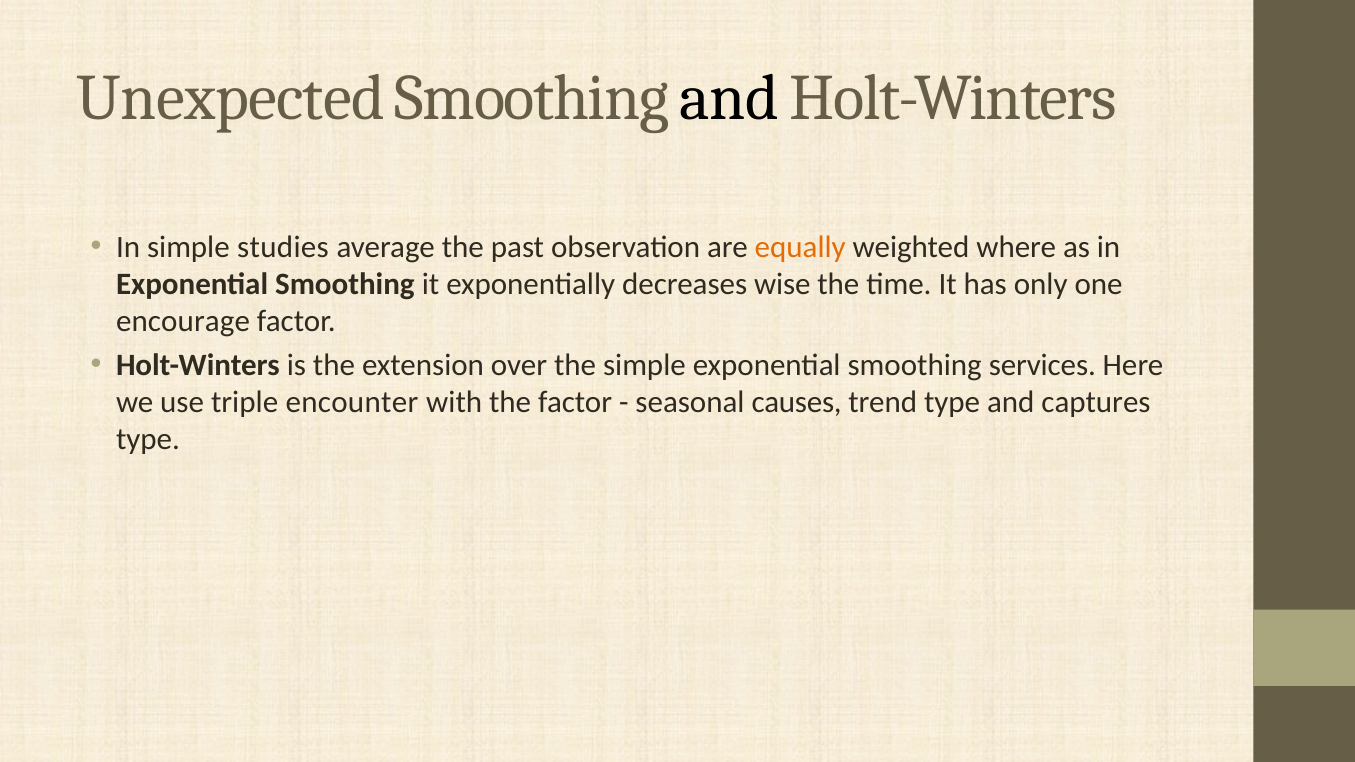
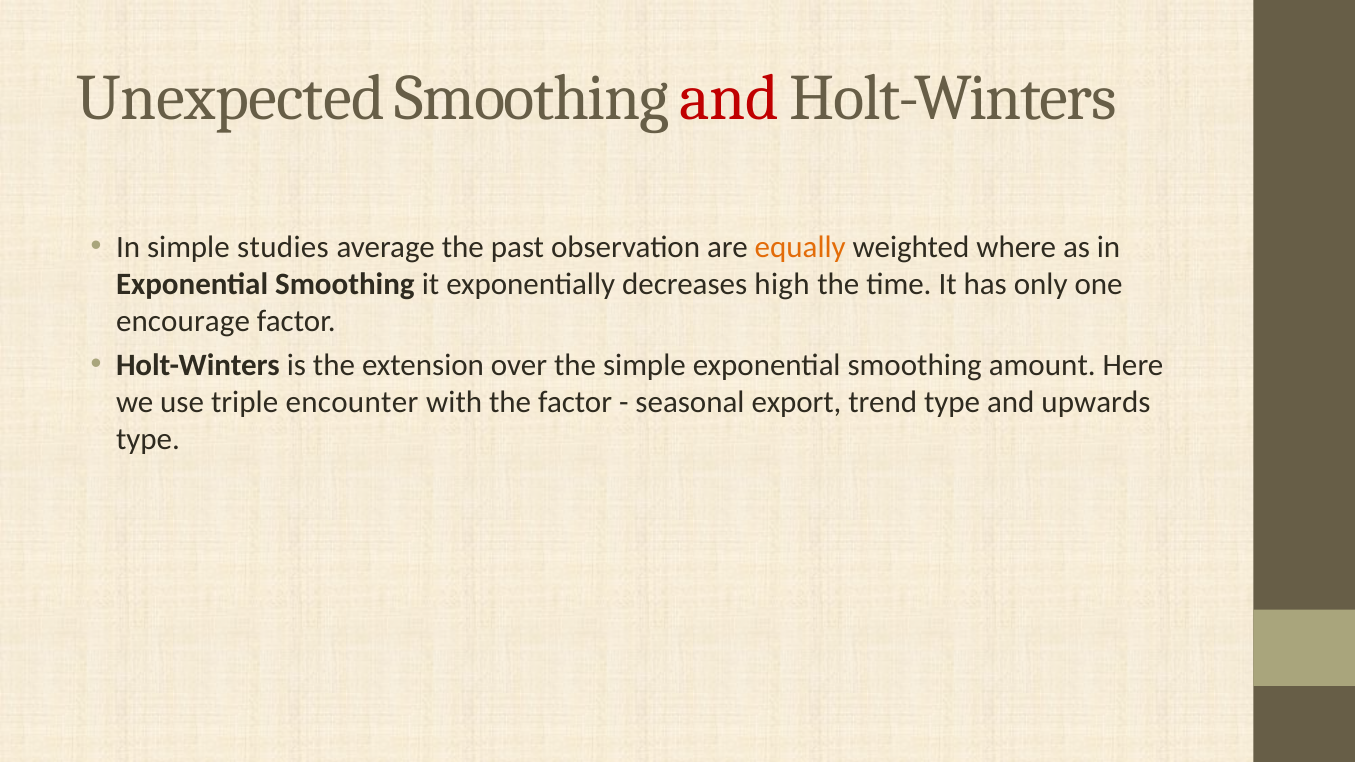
and at (730, 99) colour: black -> red
wise: wise -> high
services: services -> amount
causes: causes -> export
captures: captures -> upwards
